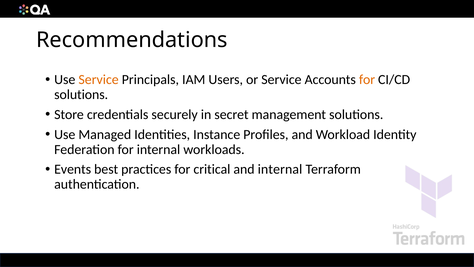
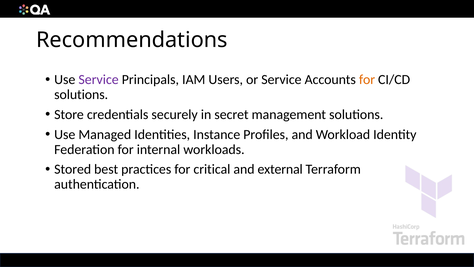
Service at (99, 80) colour: orange -> purple
Events: Events -> Stored
and internal: internal -> external
